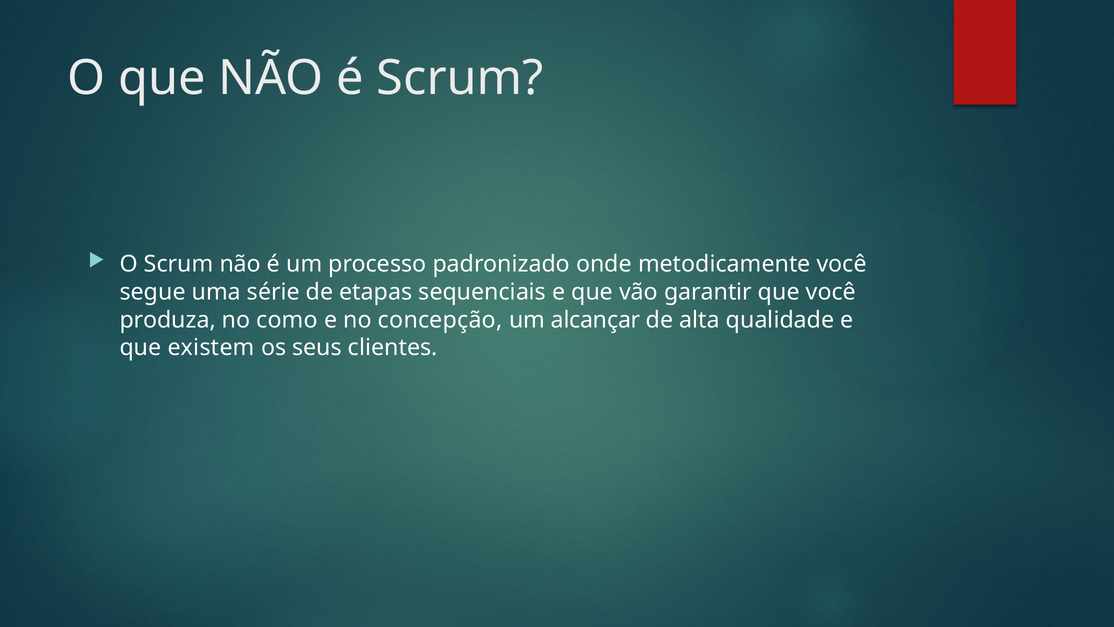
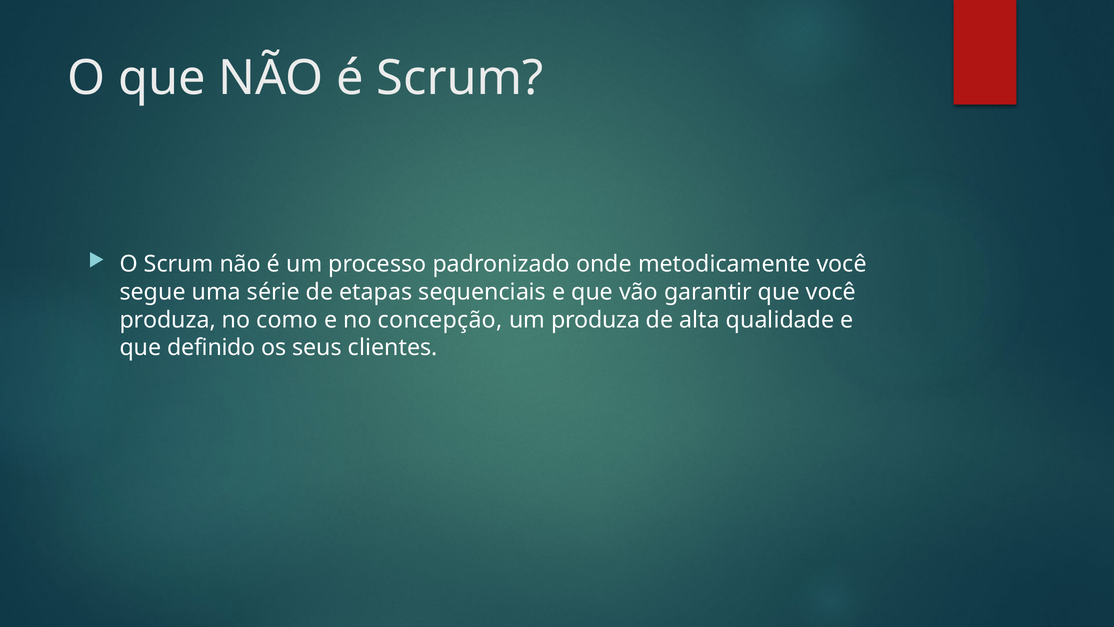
um alcançar: alcançar -> produza
existem: existem -> definido
